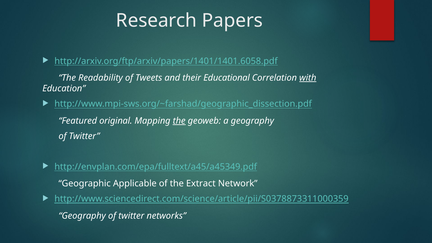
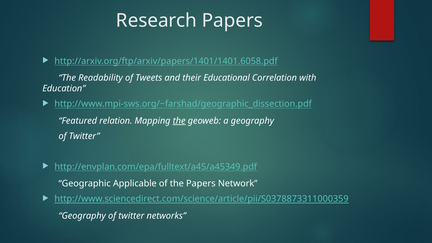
with underline: present -> none
original: original -> relation
the Extract: Extract -> Papers
